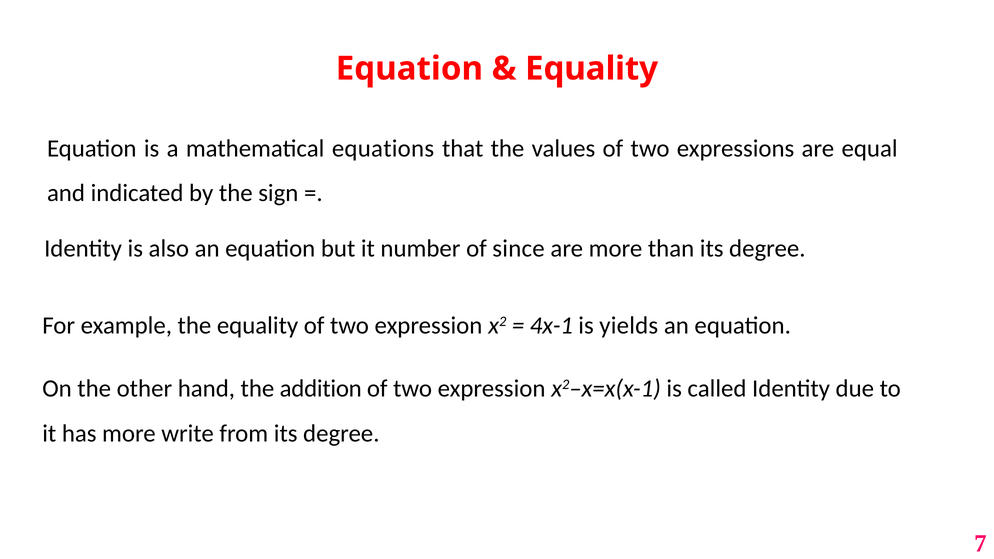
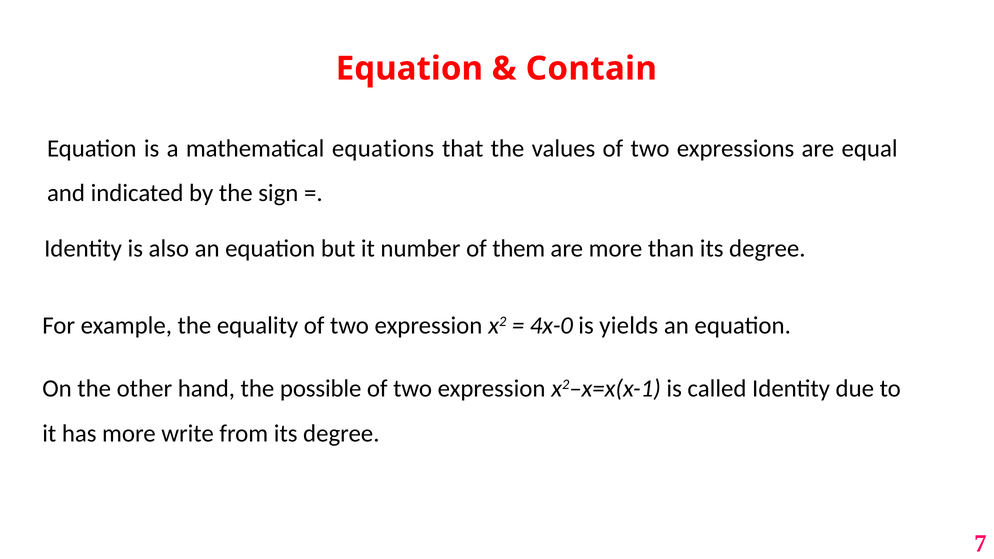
Equality at (592, 69): Equality -> Contain
since: since -> them
4x-1: 4x-1 -> 4x-0
addition: addition -> possible
